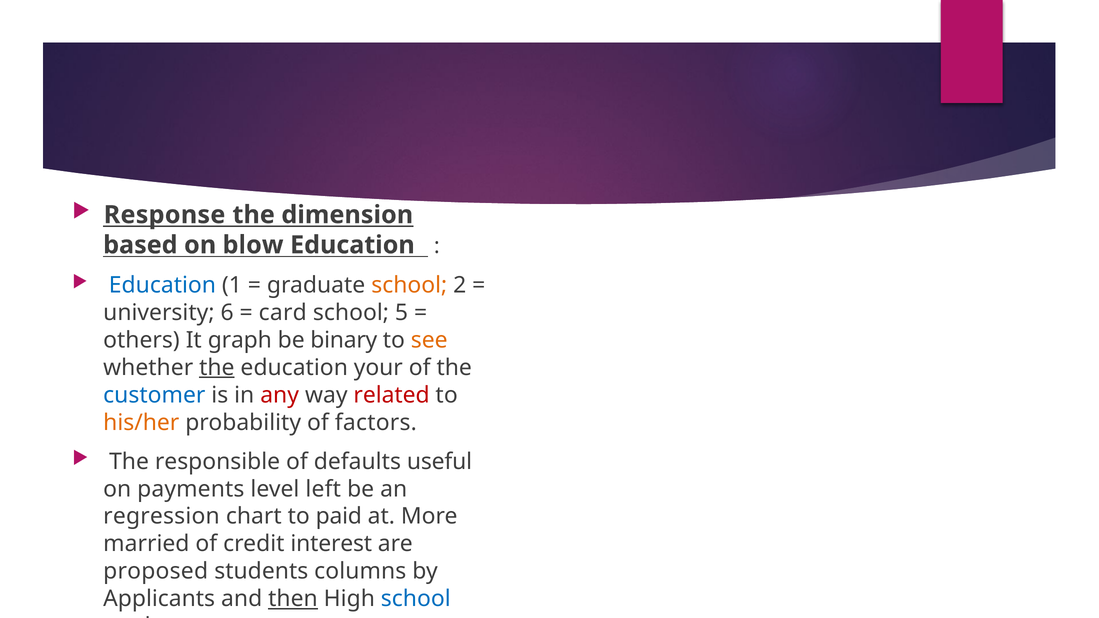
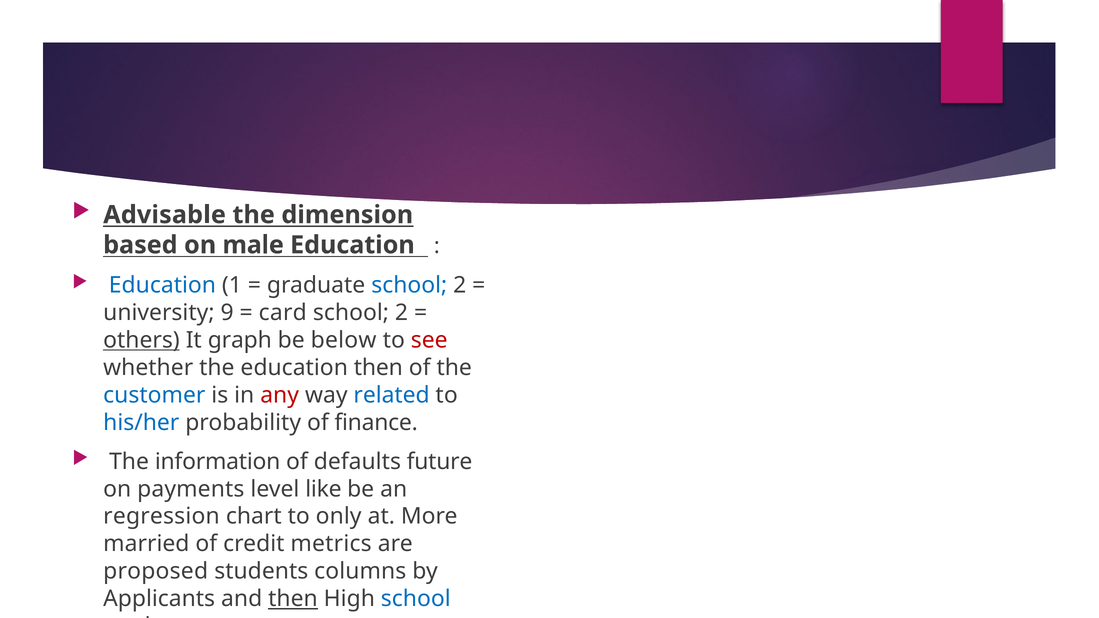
Response: Response -> Advisable
blow: blow -> male
school at (409, 285) colour: orange -> blue
6: 6 -> 9
5 at (402, 313): 5 -> 2
others underline: none -> present
binary: binary -> below
see colour: orange -> red
the at (217, 368) underline: present -> none
education your: your -> then
related colour: red -> blue
his/her colour: orange -> blue
factors: factors -> finance
responsible: responsible -> information
useful: useful -> future
left: left -> like
paid: paid -> only
interest: interest -> metrics
